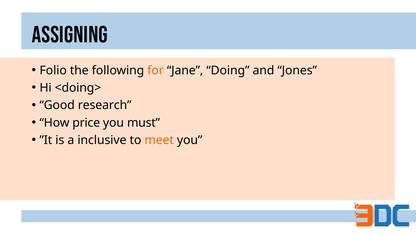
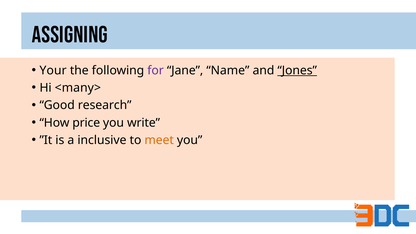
Folio: Folio -> Your
for colour: orange -> purple
Doing: Doing -> Name
Jones underline: none -> present
<doing>: <doing> -> <many>
must: must -> write
